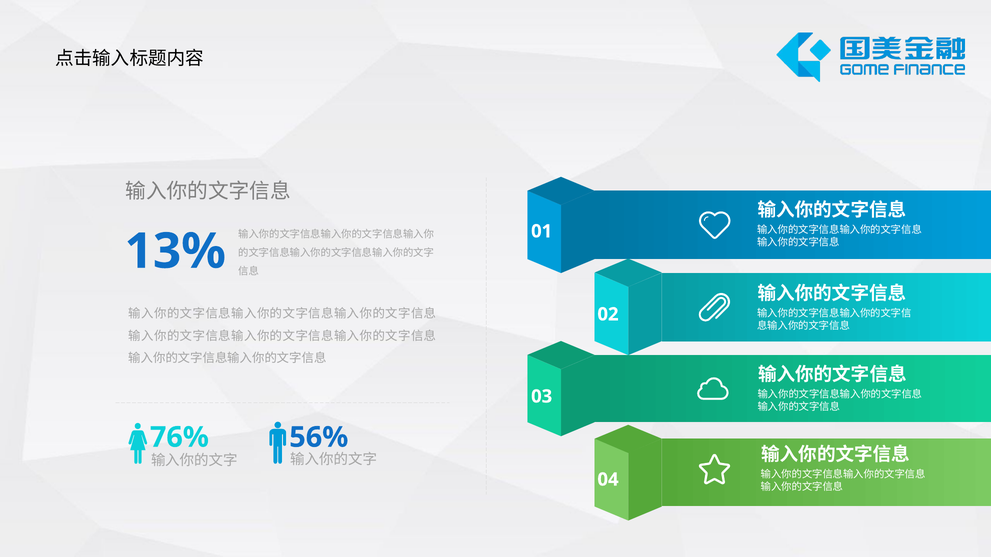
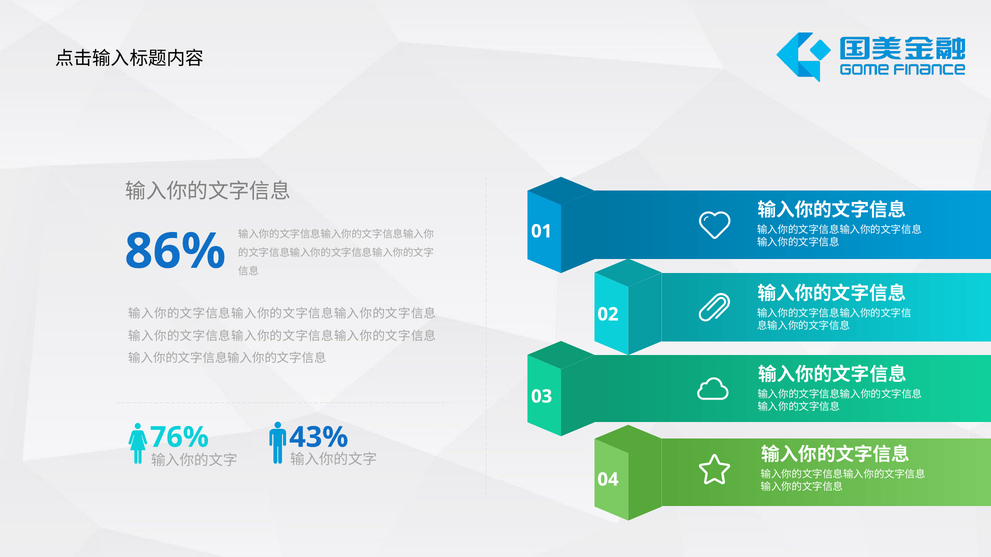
13%: 13% -> 86%
56%: 56% -> 43%
